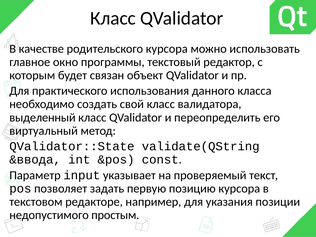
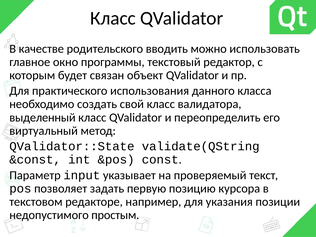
родительского курсора: курсора -> вводить
&ввода: &ввода -> &const
